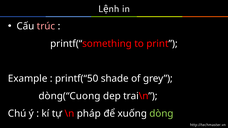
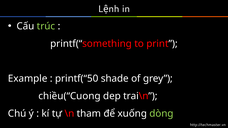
trúc colour: pink -> light green
dòng(“Cuong: dòng(“Cuong -> chiều(“Cuong
pháp: pháp -> tham
